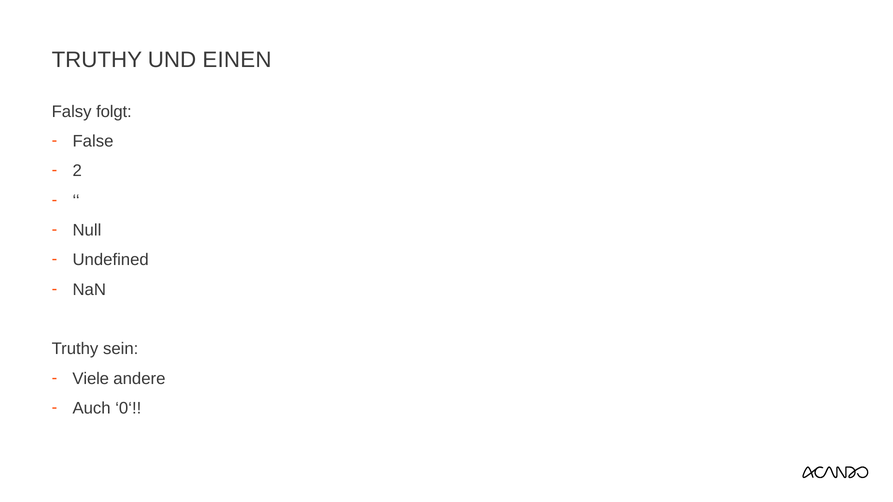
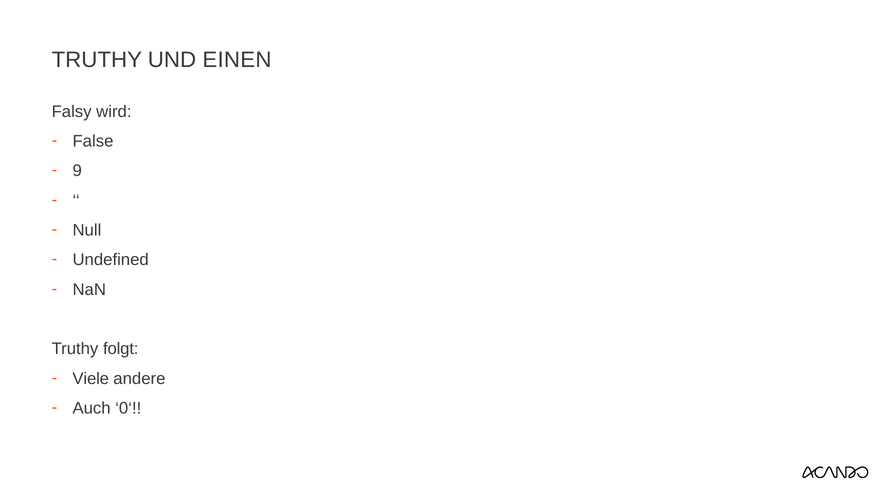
folgt: folgt -> wird
2: 2 -> 9
sein: sein -> folgt
